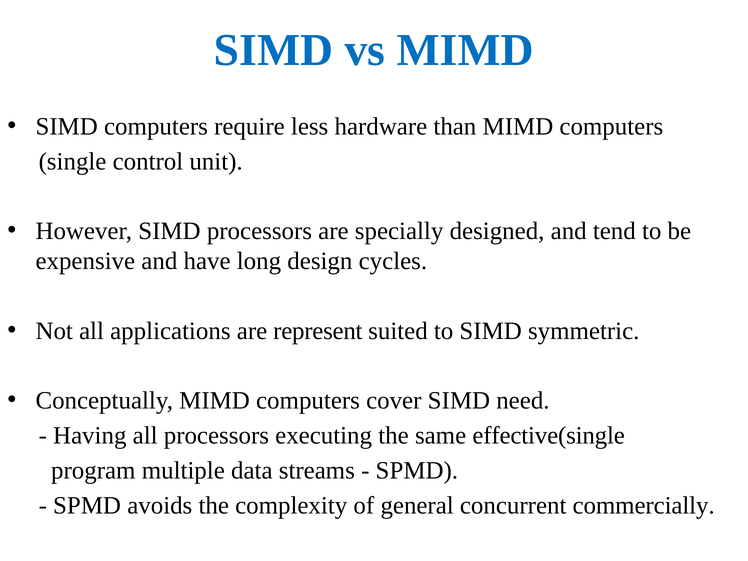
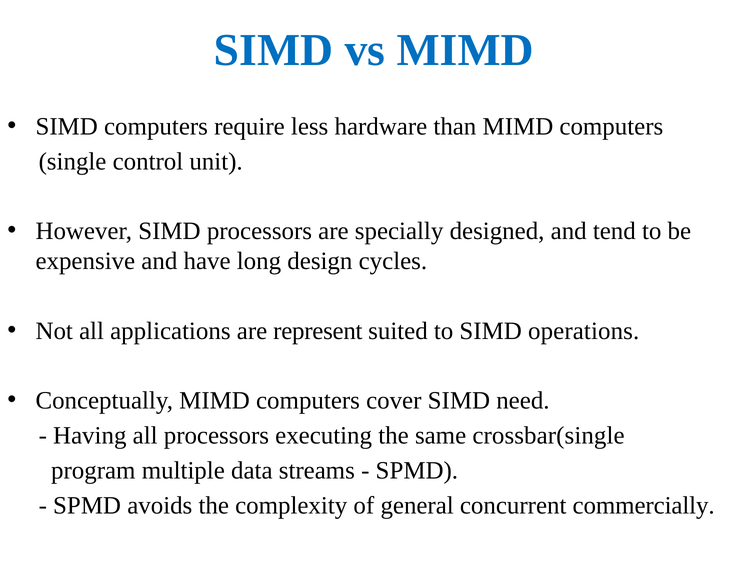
symmetric: symmetric -> operations
effective(single: effective(single -> crossbar(single
